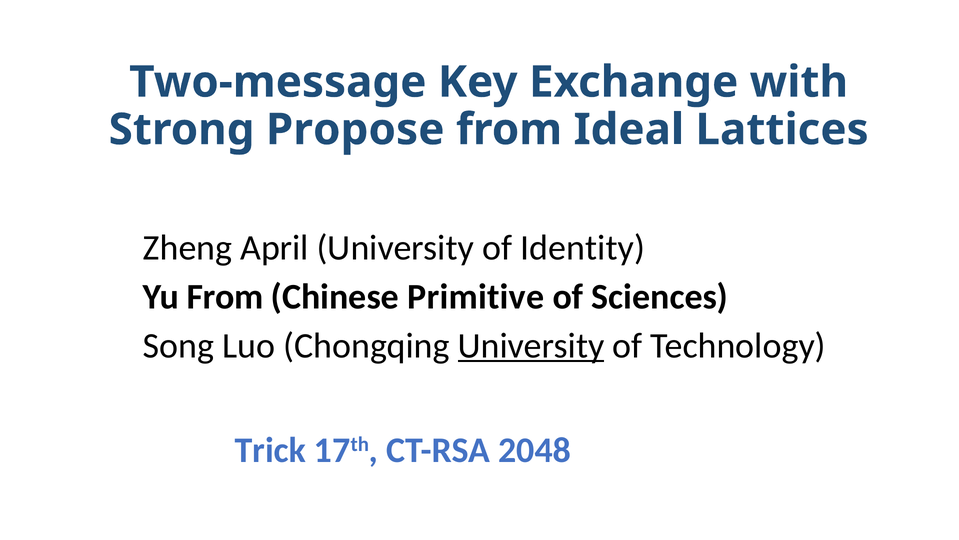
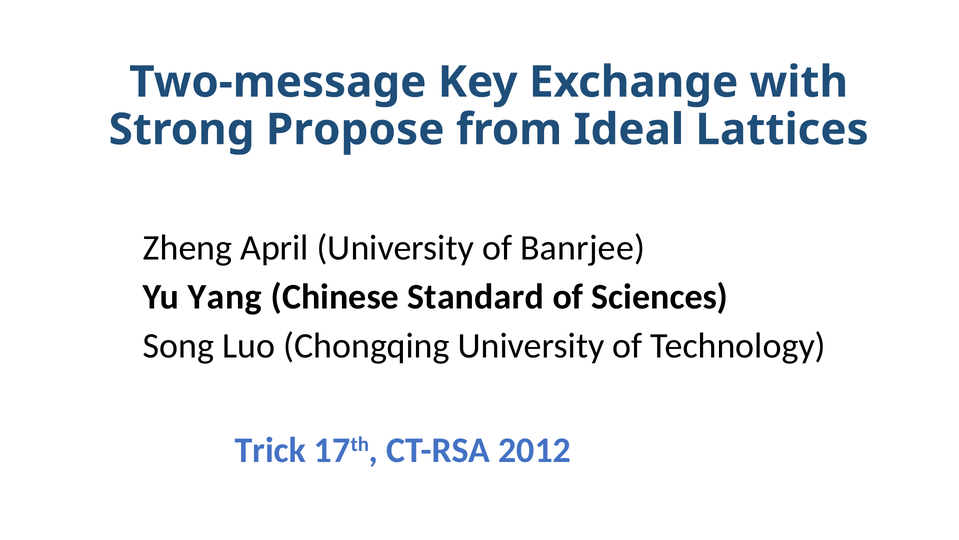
Identity: Identity -> Banrjee
Yu From: From -> Yang
Primitive: Primitive -> Standard
University at (531, 345) underline: present -> none
2048: 2048 -> 2012
